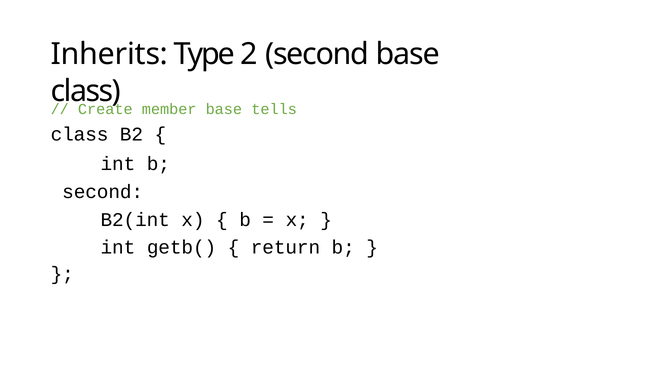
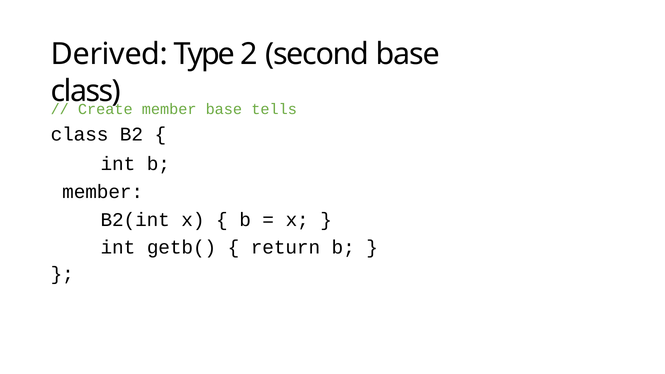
Inherits: Inherits -> Derived
second at (103, 192): second -> member
